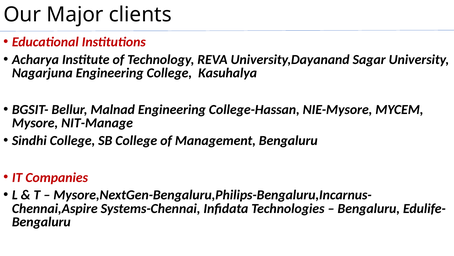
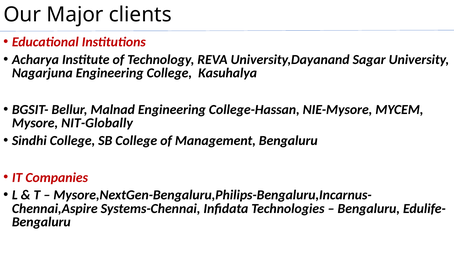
NIT-Manage: NIT-Manage -> NIT-Globally
